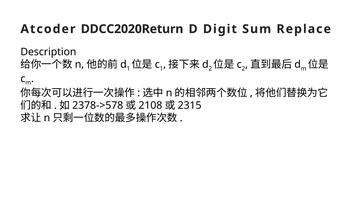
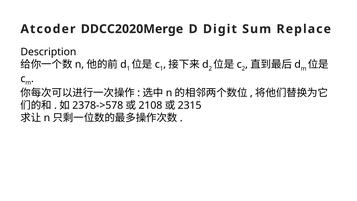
DDCC2020Return: DDCC2020Return -> DDCC2020Merge
